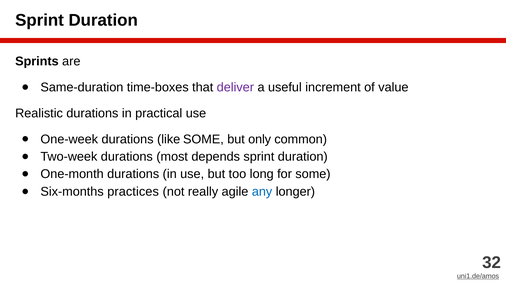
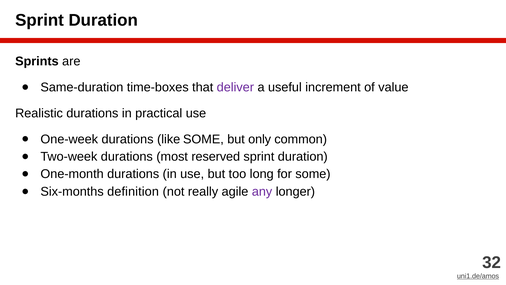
depends: depends -> reserved
practices: practices -> definition
any colour: blue -> purple
